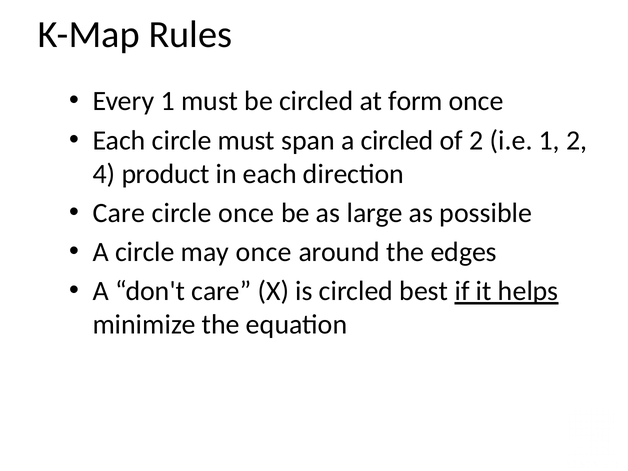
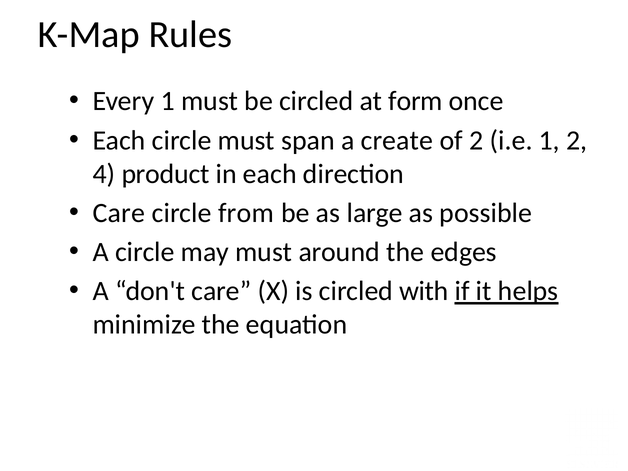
a circled: circled -> create
circle once: once -> from
may once: once -> must
best: best -> with
